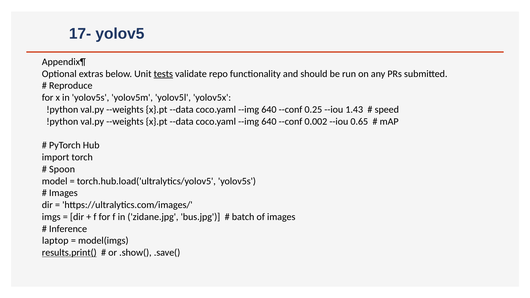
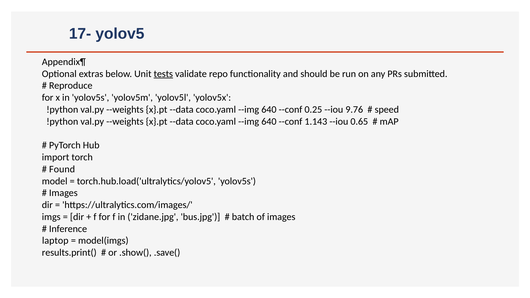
1.43: 1.43 -> 9.76
0.002: 0.002 -> 1.143
Spoon: Spoon -> Found
results.print( underline: present -> none
